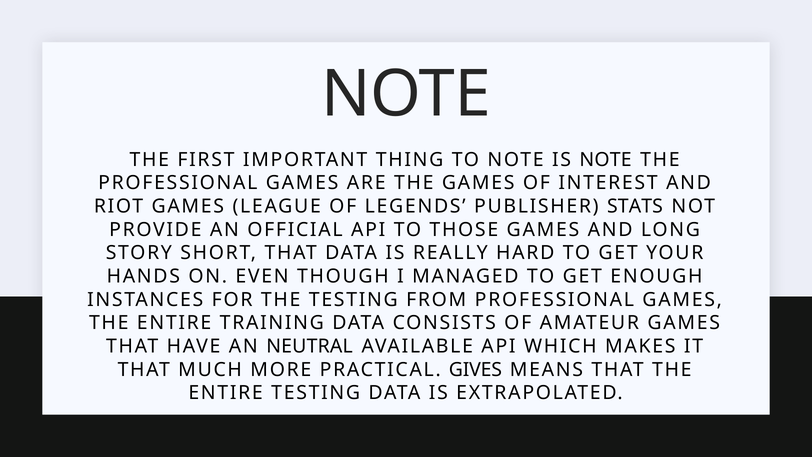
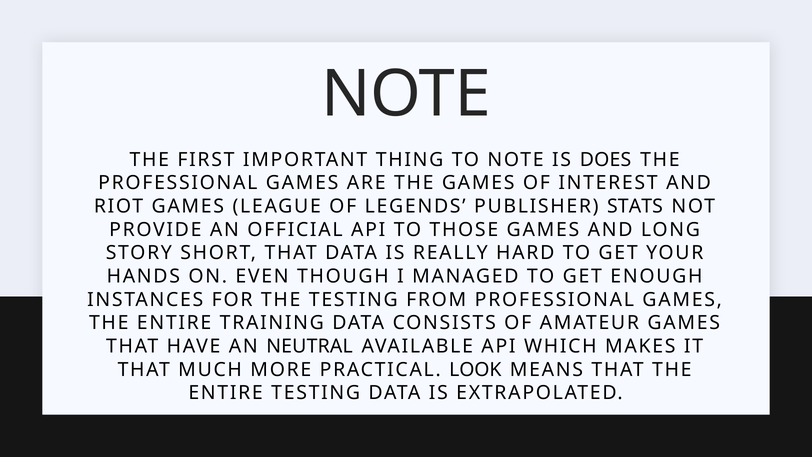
IS NOTE: NOTE -> DOES
GIVES: GIVES -> LOOK
